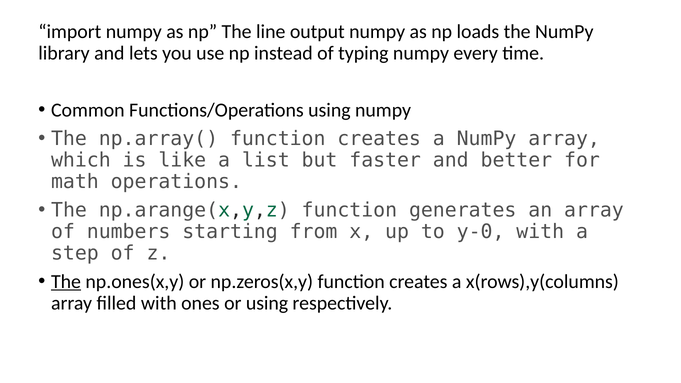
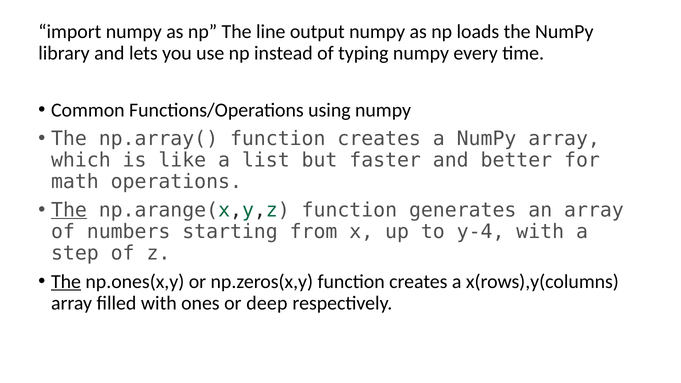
The at (69, 210) underline: none -> present
y-0: y-0 -> y-4
or using: using -> deep
